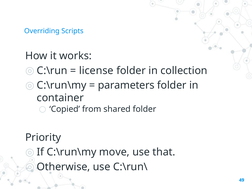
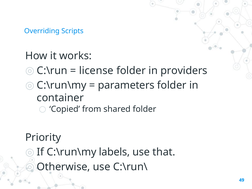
collection: collection -> providers
move: move -> labels
